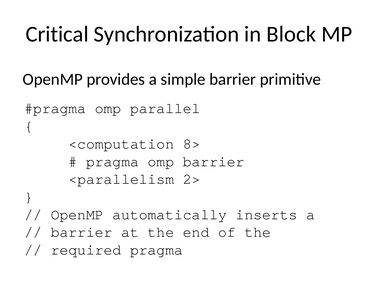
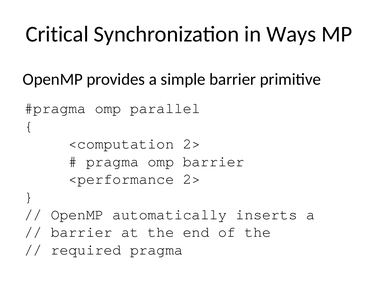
Block: Block -> Ways
<computation 8>: 8> -> 2>
<parallelism: <parallelism -> <performance
